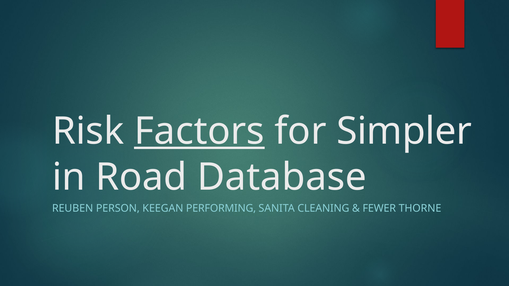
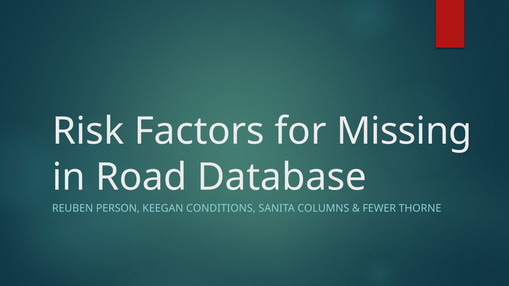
Factors underline: present -> none
Simpler: Simpler -> Missing
PERFORMING: PERFORMING -> CONDITIONS
CLEANING: CLEANING -> COLUMNS
